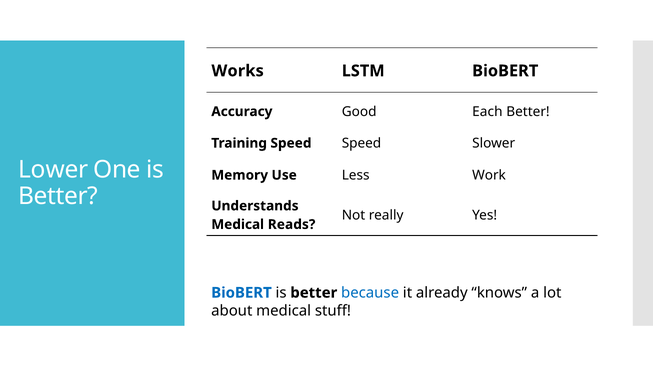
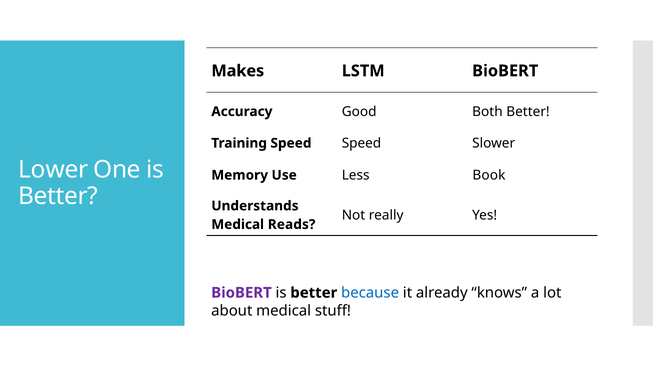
Works: Works -> Makes
Each: Each -> Both
Work: Work -> Book
BioBERT at (241, 293) colour: blue -> purple
